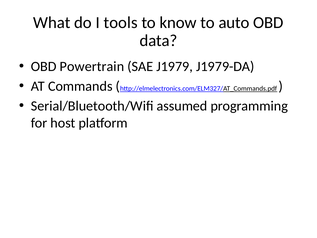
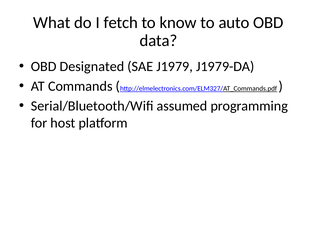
tools: tools -> fetch
Powertrain: Powertrain -> Designated
